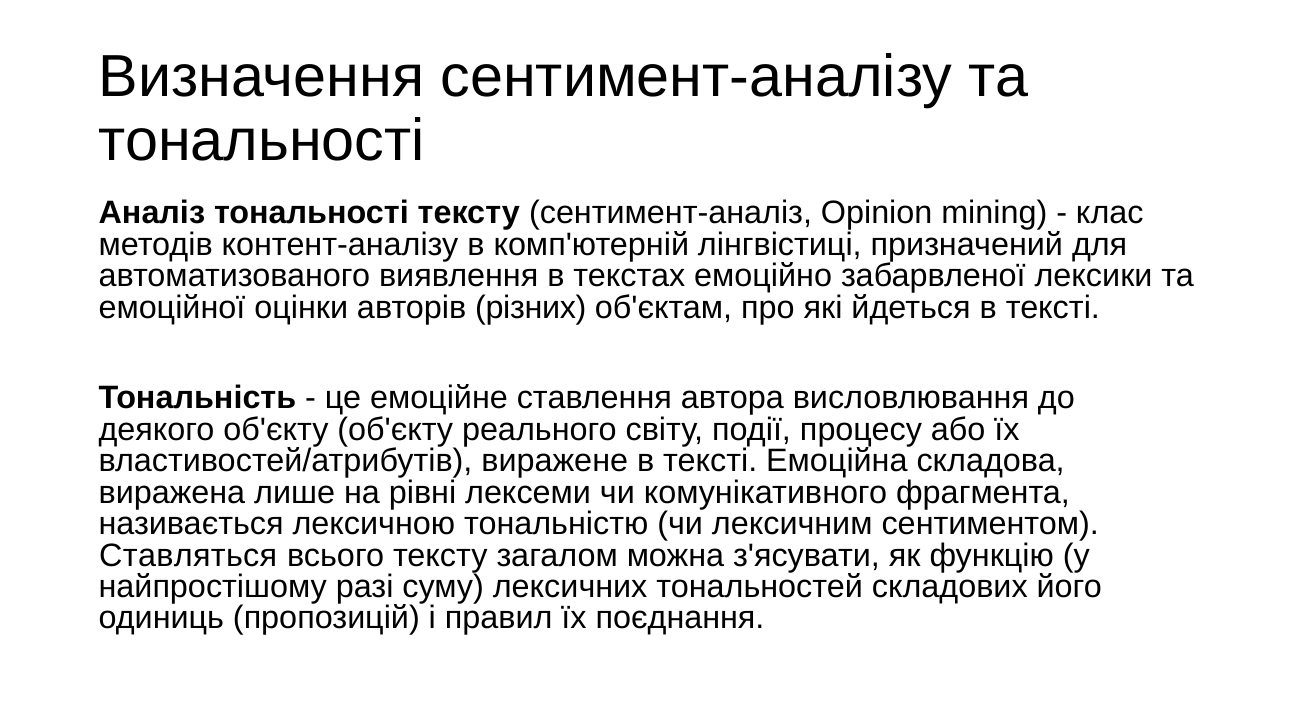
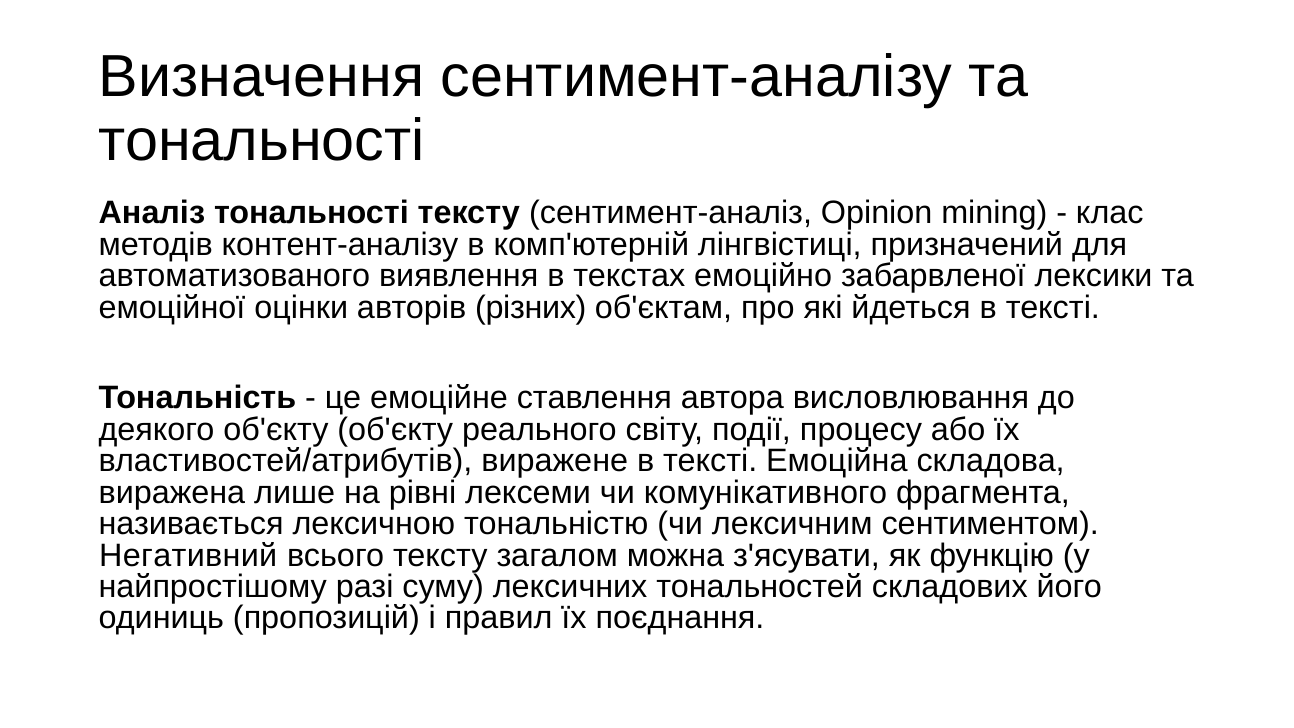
Ставляться: Ставляться -> Негативний
